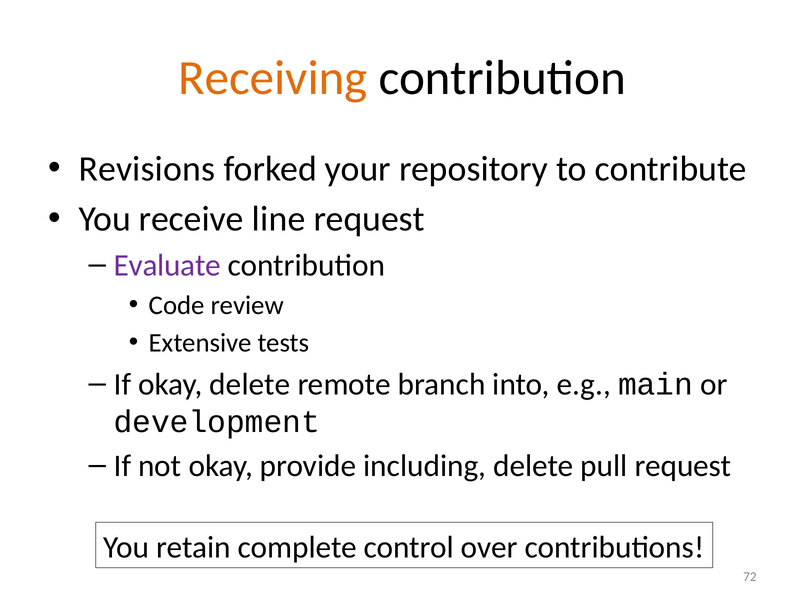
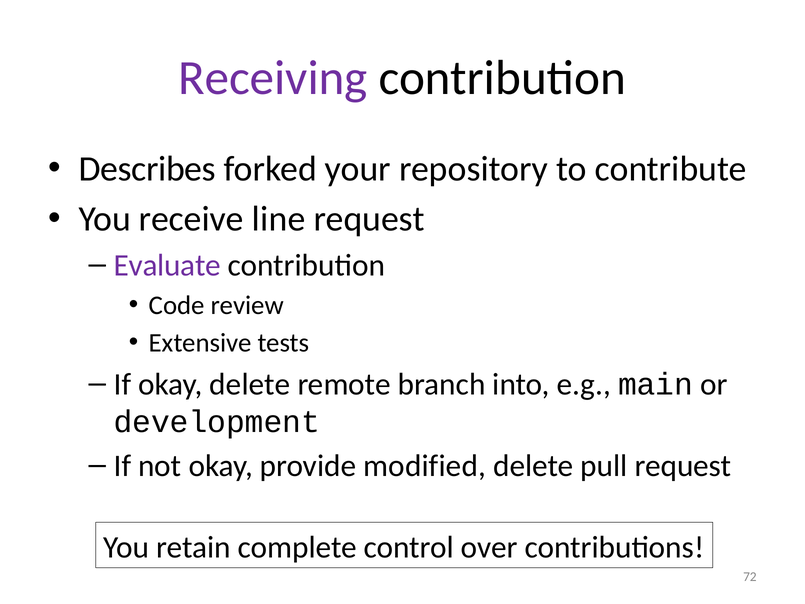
Receiving colour: orange -> purple
Revisions: Revisions -> Describes
including: including -> modified
